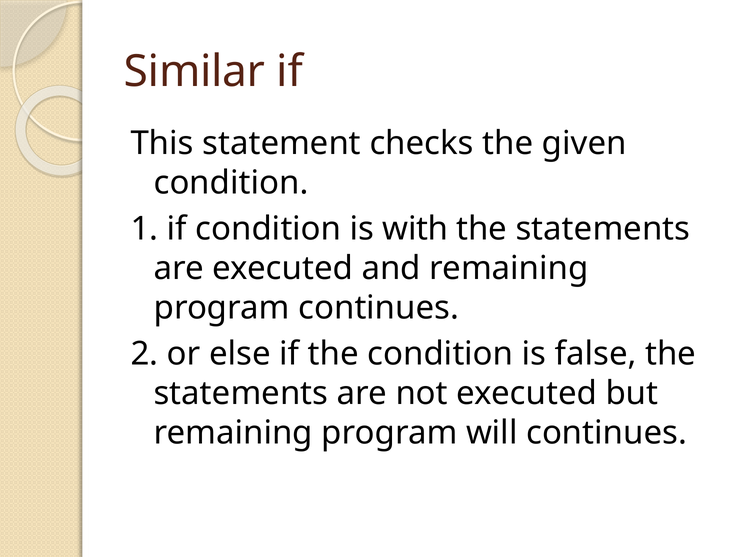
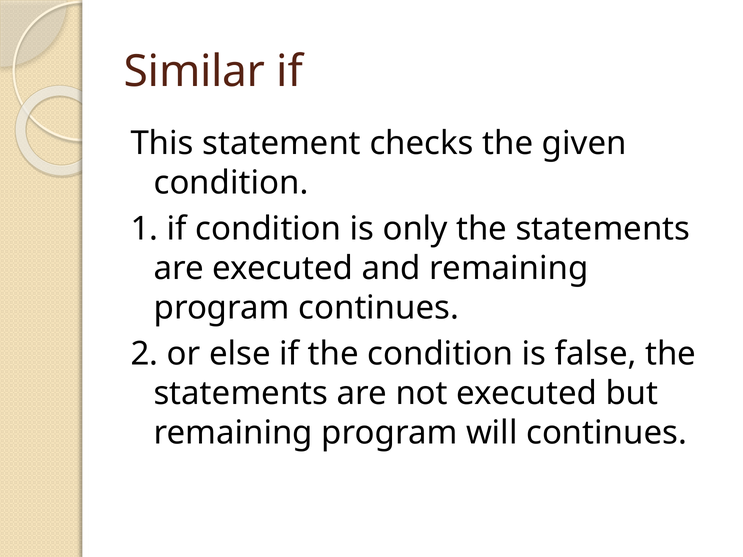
with: with -> only
